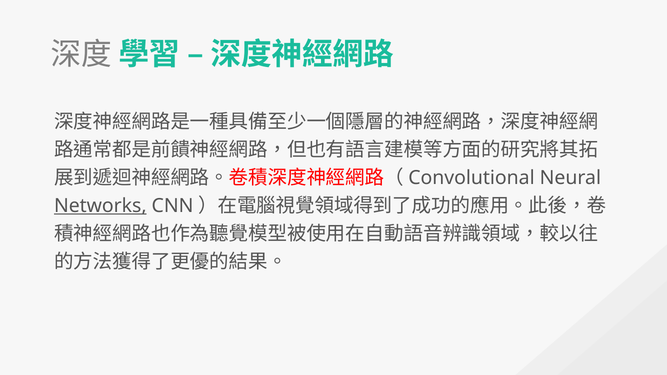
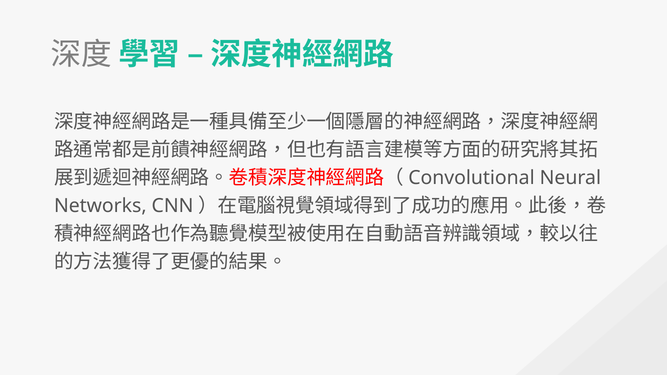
Networks underline: present -> none
